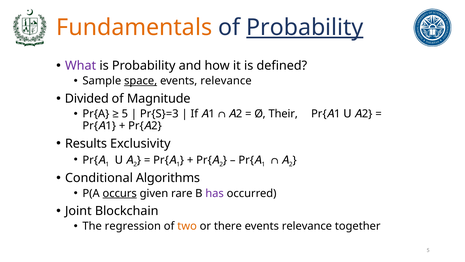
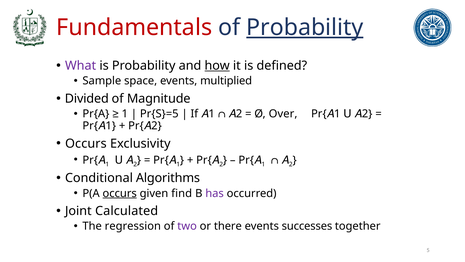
Fundamentals colour: orange -> red
how underline: none -> present
space underline: present -> none
relevance at (226, 81): relevance -> multiplied
Pr{A 5: 5 -> 1
Pr{S}=3: Pr{S}=3 -> Pr{S}=5
Their: Their -> Over
Results at (86, 143): Results -> Occurs
rare: rare -> find
Blockchain: Blockchain -> Calculated
two colour: orange -> purple
relevance at (307, 226): relevance -> successes
